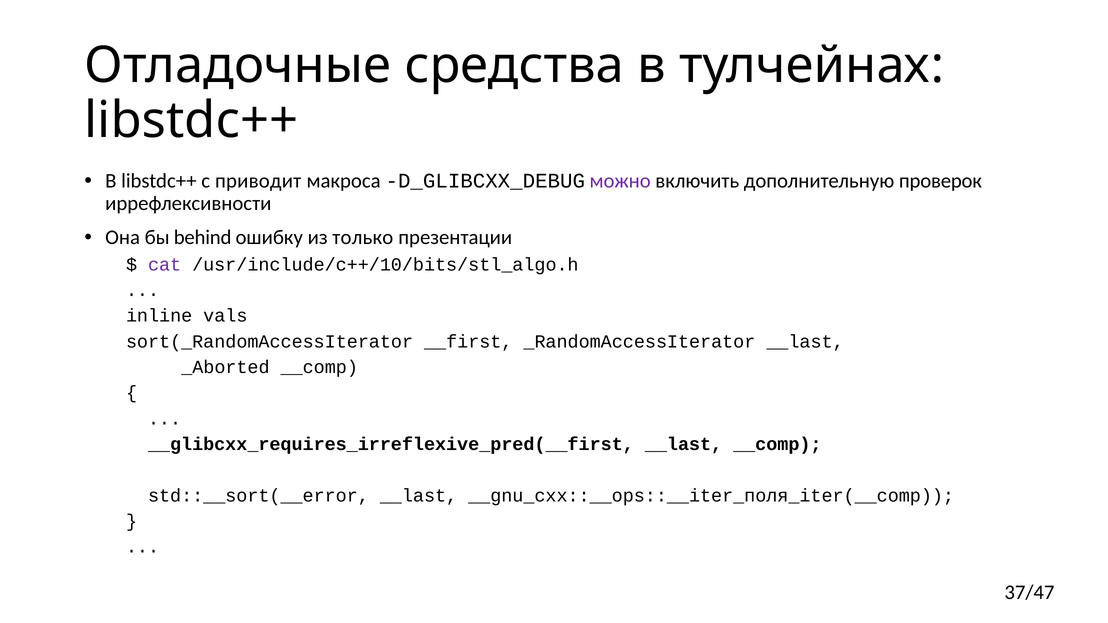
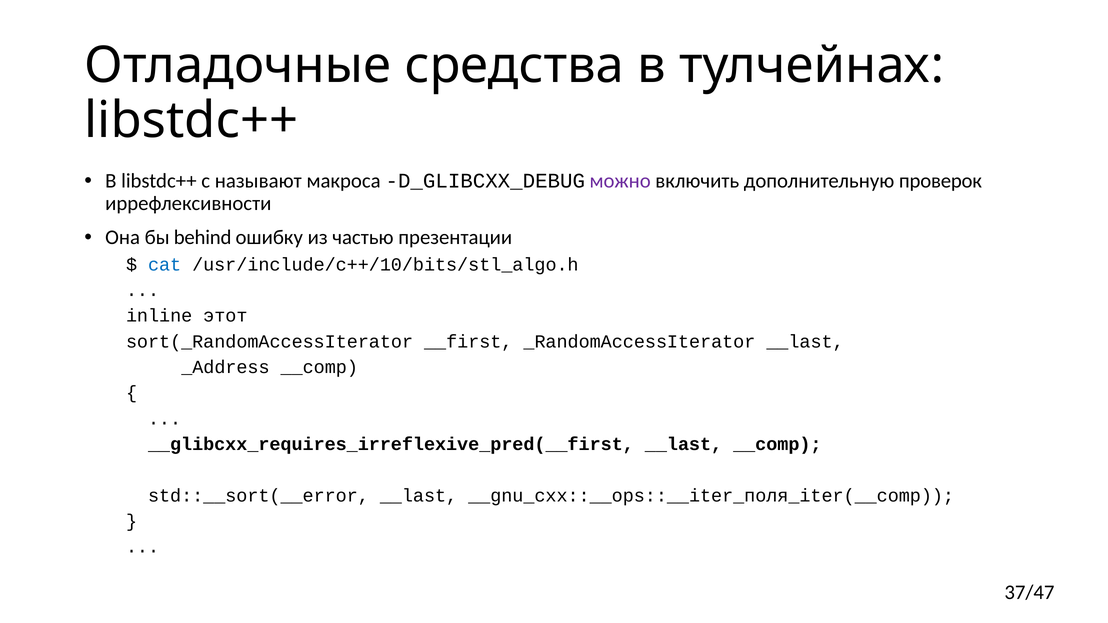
приводит: приводит -> называют
только: только -> частью
cat colour: purple -> blue
vals: vals -> этот
_Aborted: _Aborted -> _Address
